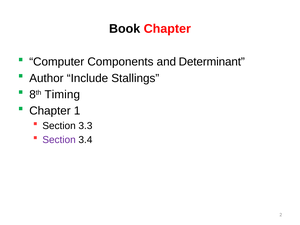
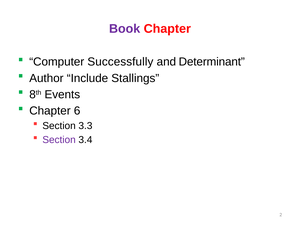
Book colour: black -> purple
Components: Components -> Successfully
Timing: Timing -> Events
1: 1 -> 6
